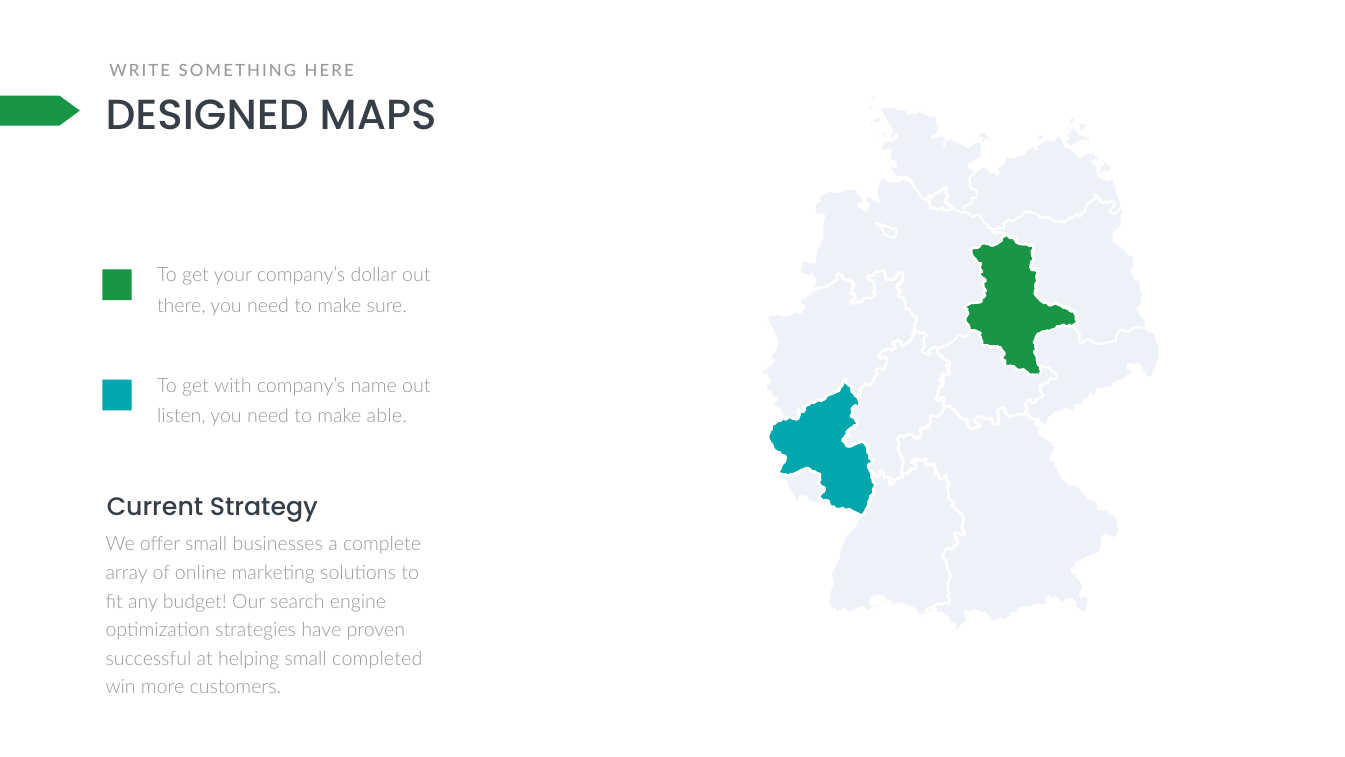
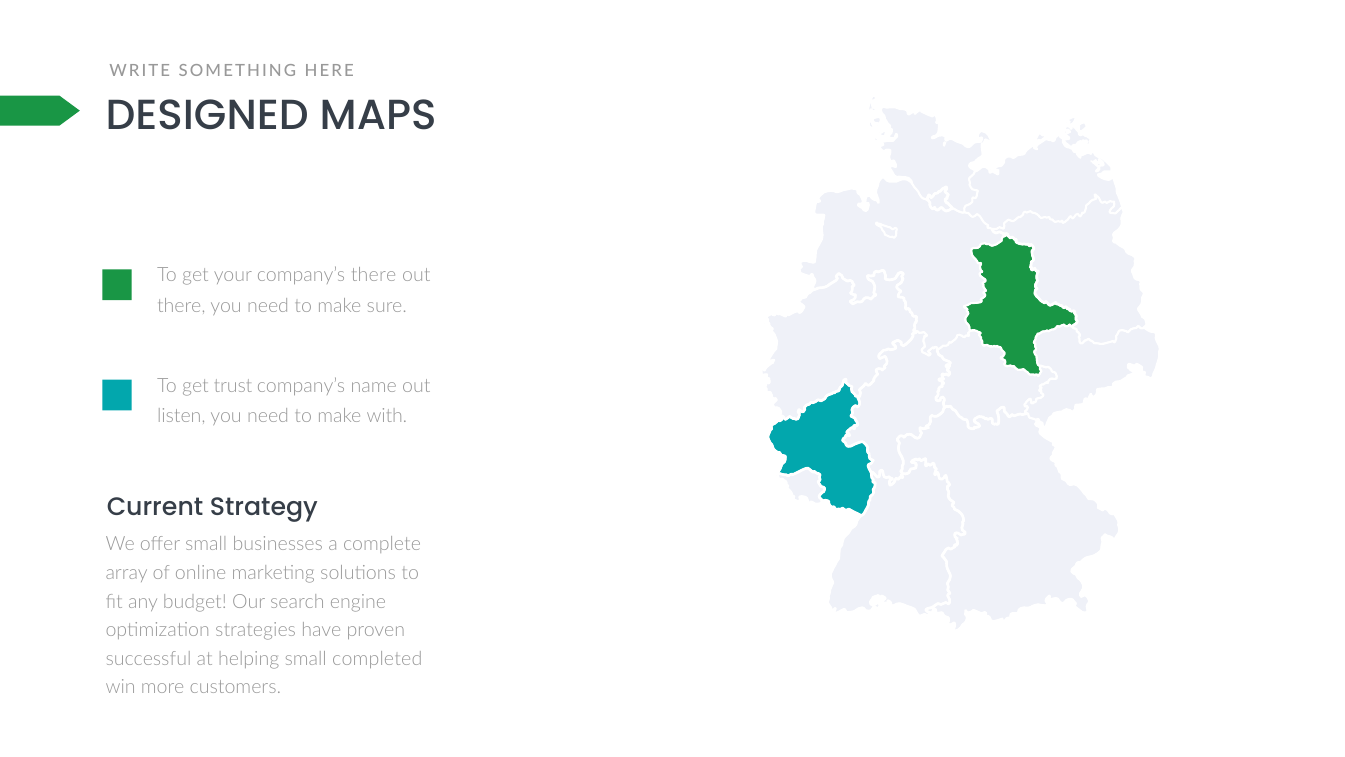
company’s dollar: dollar -> there
with: with -> trust
able: able -> with
